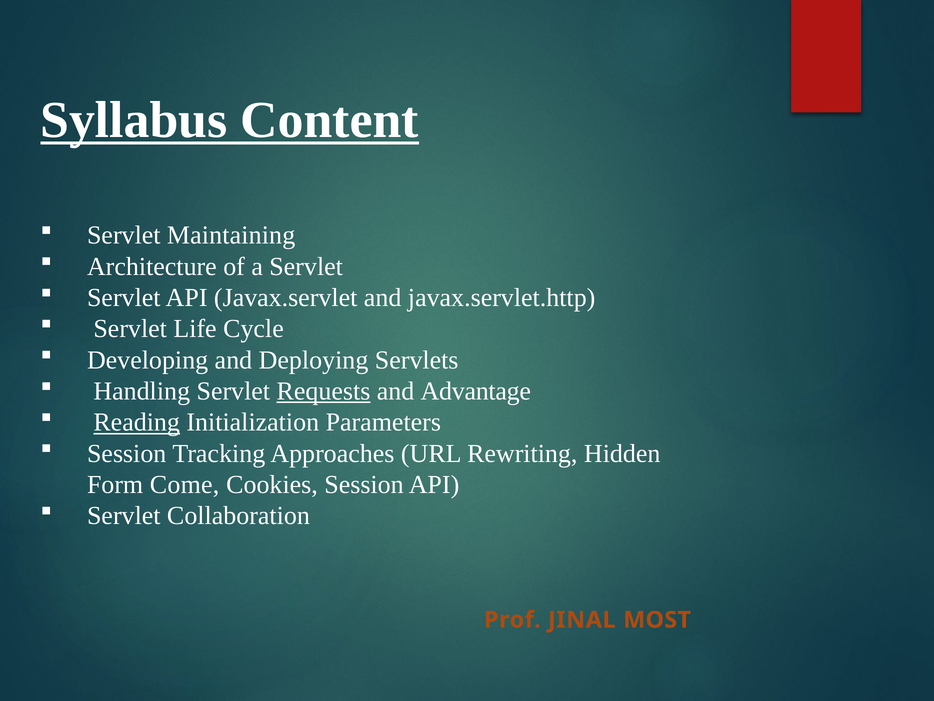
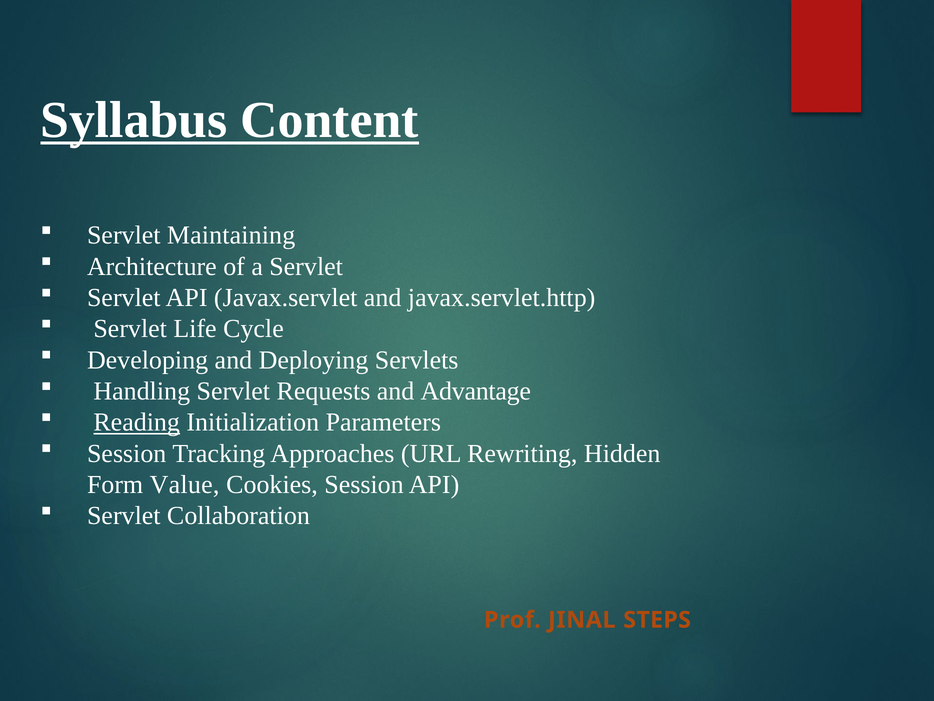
Requests underline: present -> none
Come: Come -> Value
MOST: MOST -> STEPS
